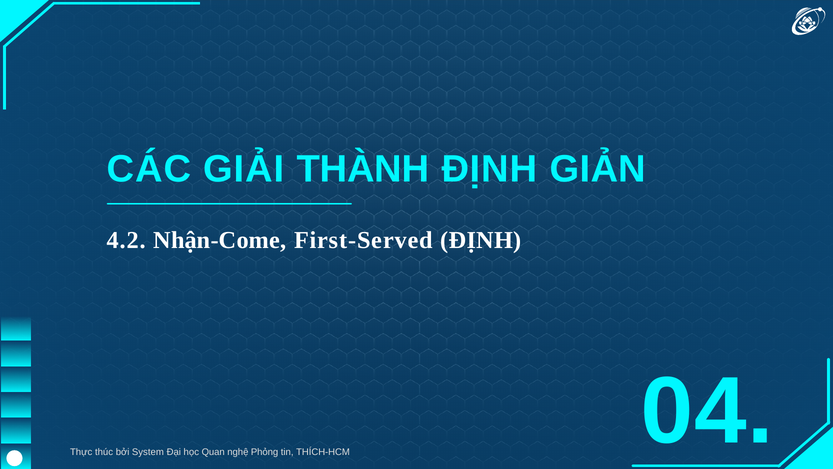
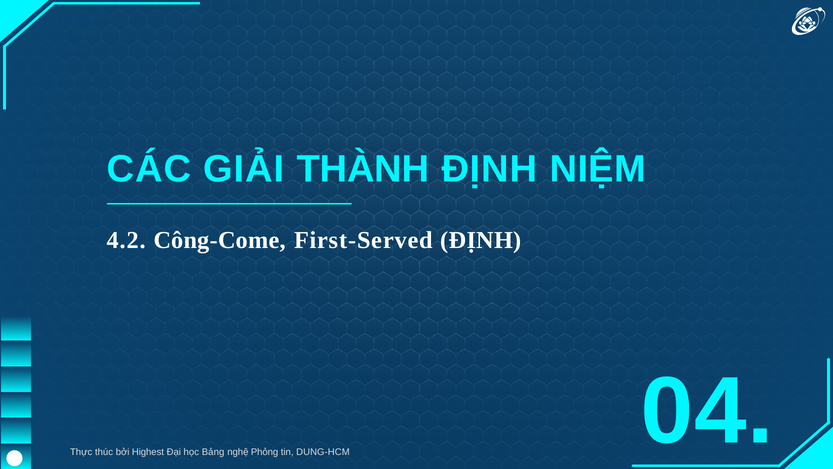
GIẢN: GIẢN -> NIỆM
Nhận-Come: Nhận-Come -> Công-Come
System: System -> Highest
Quan: Quan -> Bảng
THÍCH-HCM: THÍCH-HCM -> DUNG-HCM
